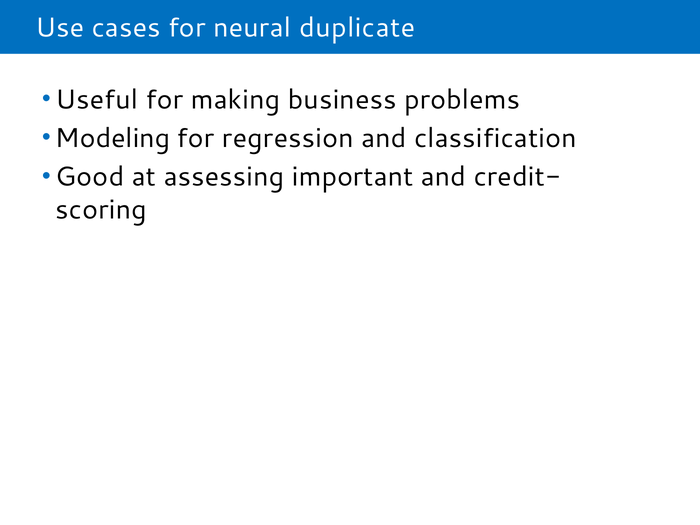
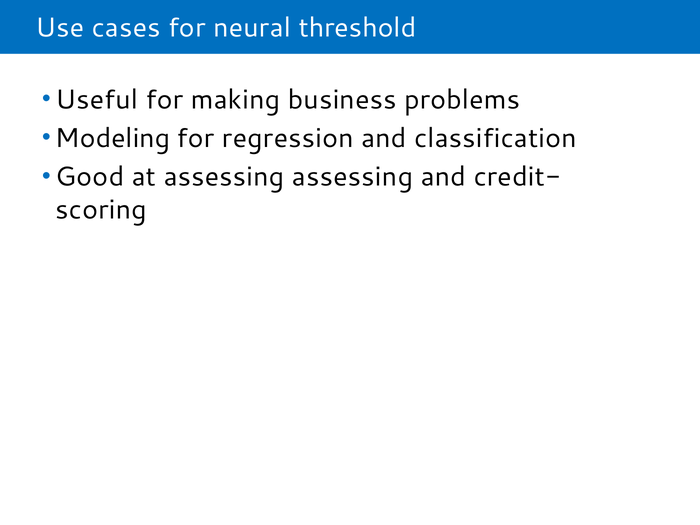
duplicate: duplicate -> threshold
assessing important: important -> assessing
